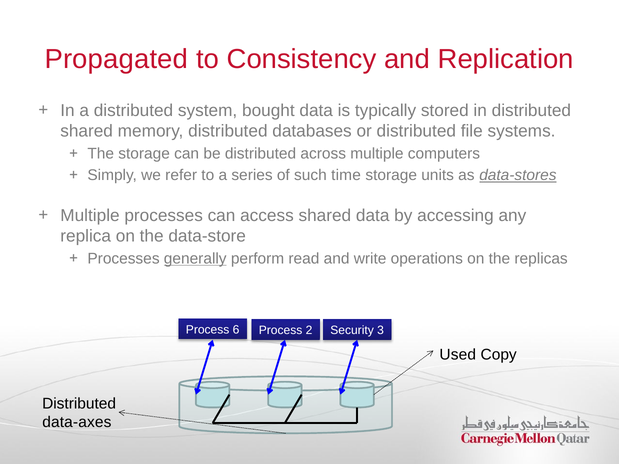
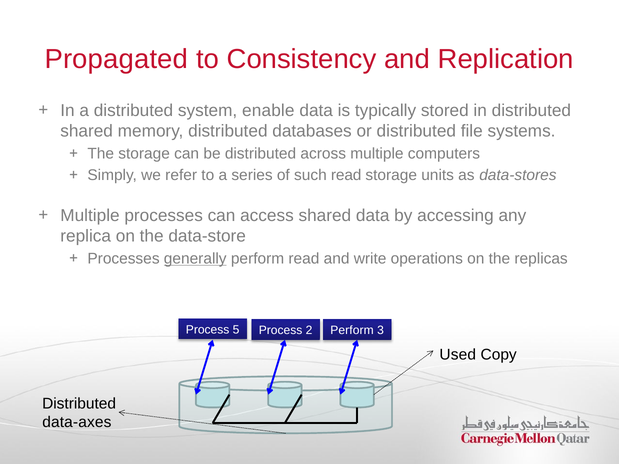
bought: bought -> enable
such time: time -> read
data-stores underline: present -> none
6: 6 -> 5
2 Security: Security -> Perform
